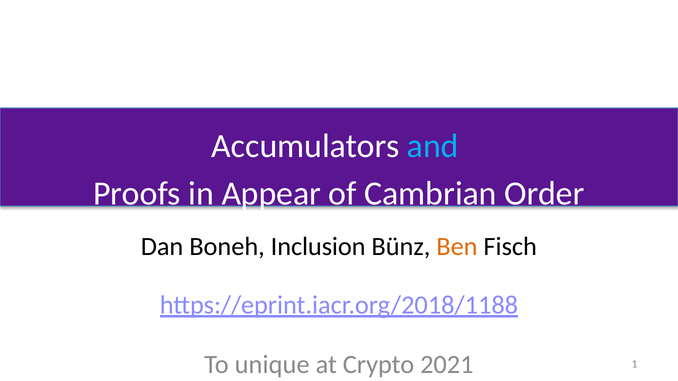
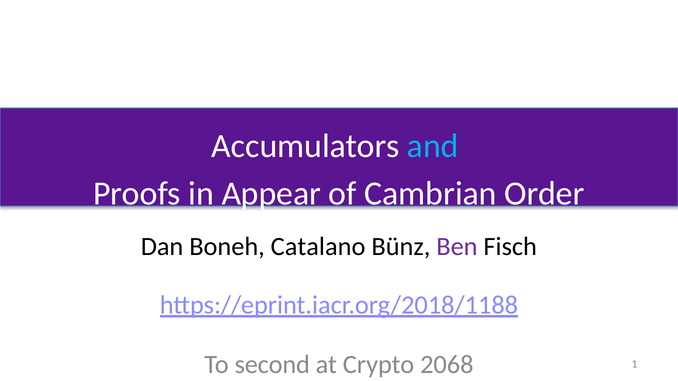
Inclusion: Inclusion -> Catalano
Ben colour: orange -> purple
unique: unique -> second
2021: 2021 -> 2068
